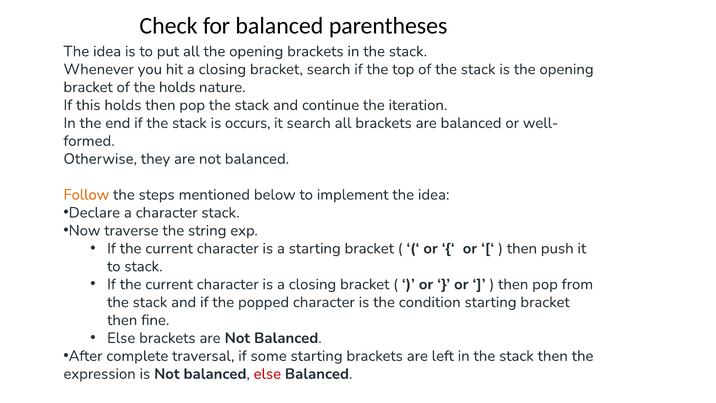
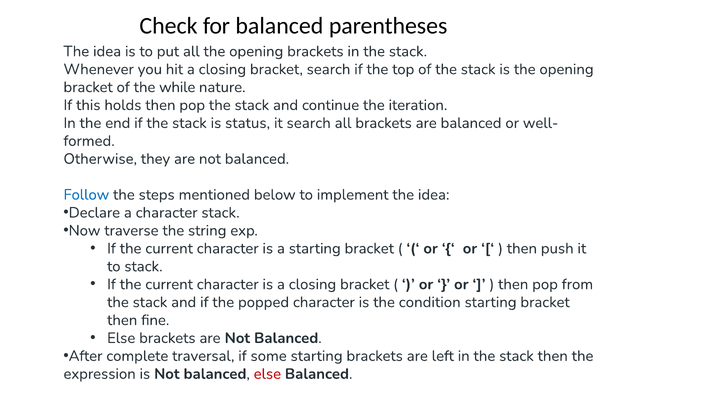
the holds: holds -> while
occurs: occurs -> status
Follow colour: orange -> blue
